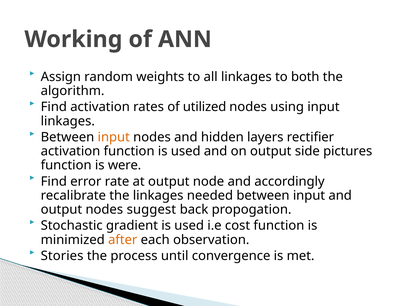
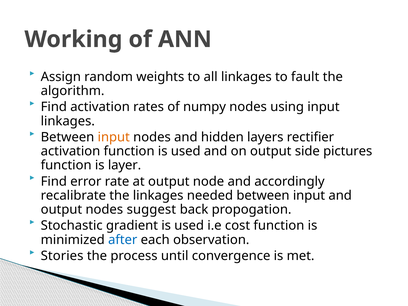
both: both -> fault
utilized: utilized -> numpy
were: were -> layer
after colour: orange -> blue
